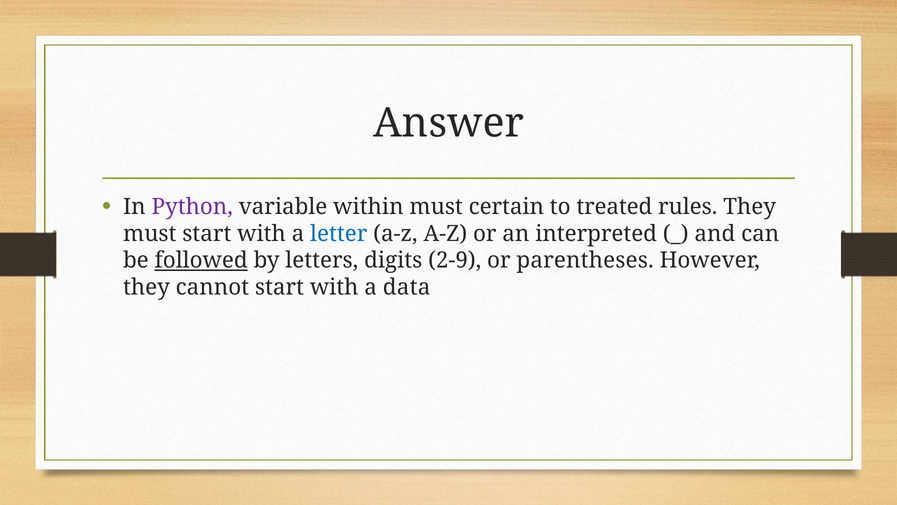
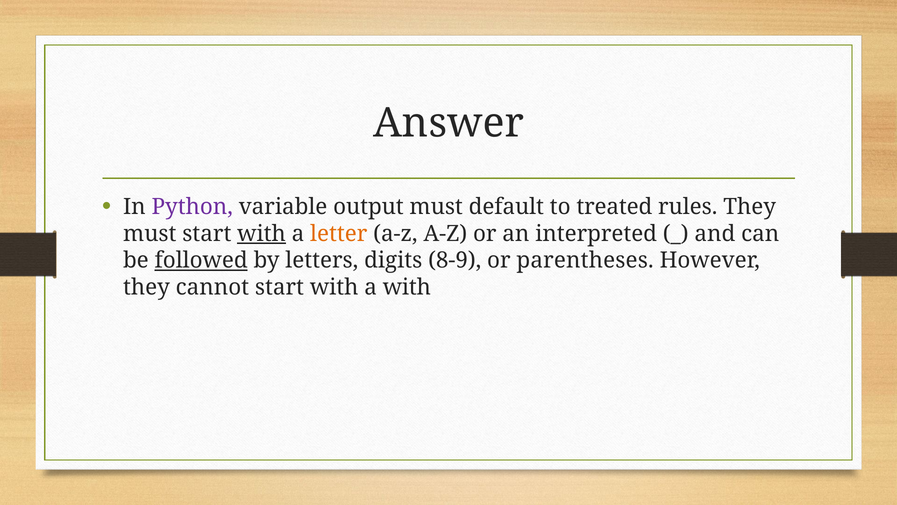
within: within -> output
certain: certain -> default
with at (262, 233) underline: none -> present
letter colour: blue -> orange
2-9: 2-9 -> 8-9
a data: data -> with
